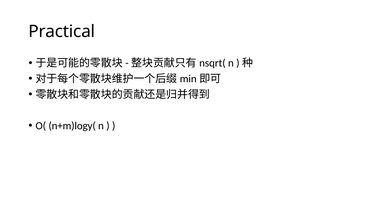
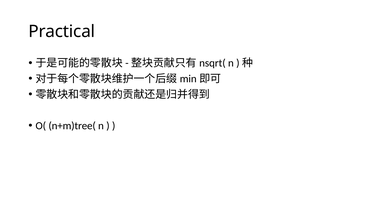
n+m)logy(: n+m)logy( -> n+m)tree(
